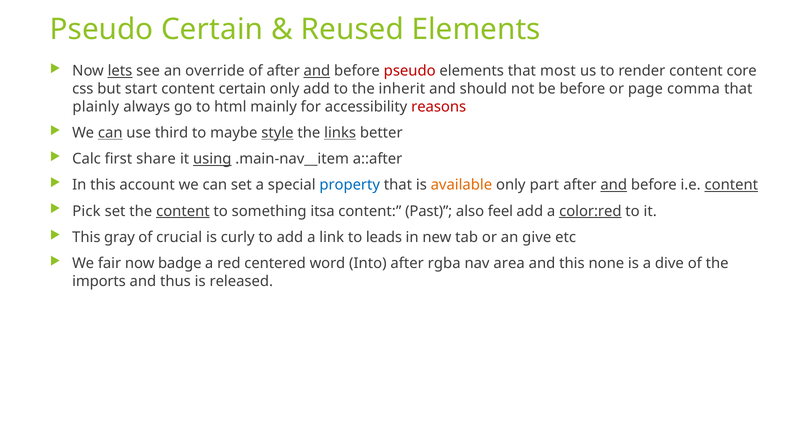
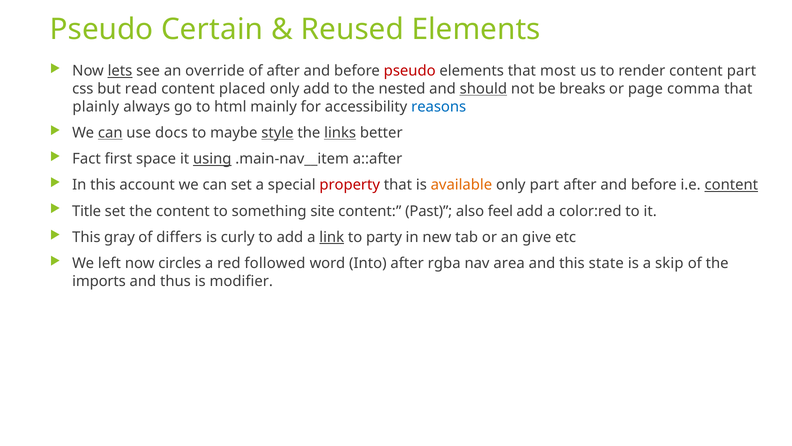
and at (317, 71) underline: present -> none
content core: core -> part
start: start -> read
content certain: certain -> placed
inherit: inherit -> nested
should underline: none -> present
be before: before -> breaks
reasons colour: red -> blue
third: third -> docs
Calc: Calc -> Fact
share: share -> space
property colour: blue -> red
and at (614, 185) underline: present -> none
Pick: Pick -> Title
content at (183, 211) underline: present -> none
itsa: itsa -> site
color:red underline: present -> none
crucial: crucial -> differs
link underline: none -> present
leads: leads -> party
fair: fair -> left
badge: badge -> circles
centered: centered -> followed
none: none -> state
dive: dive -> skip
released: released -> modifier
